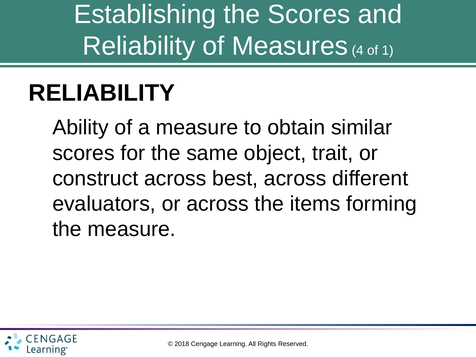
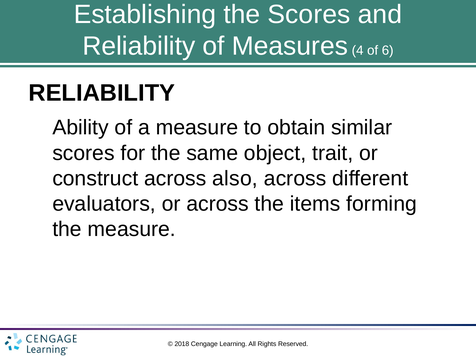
1: 1 -> 6
best: best -> also
